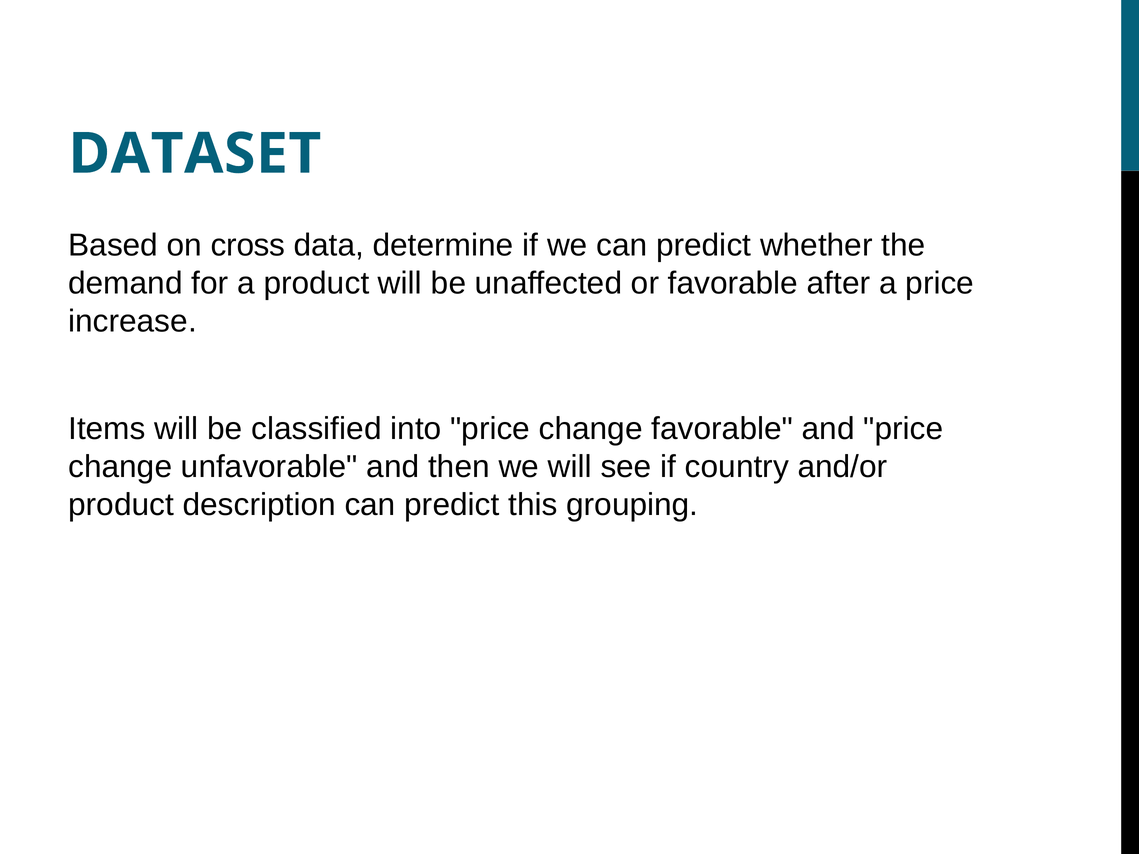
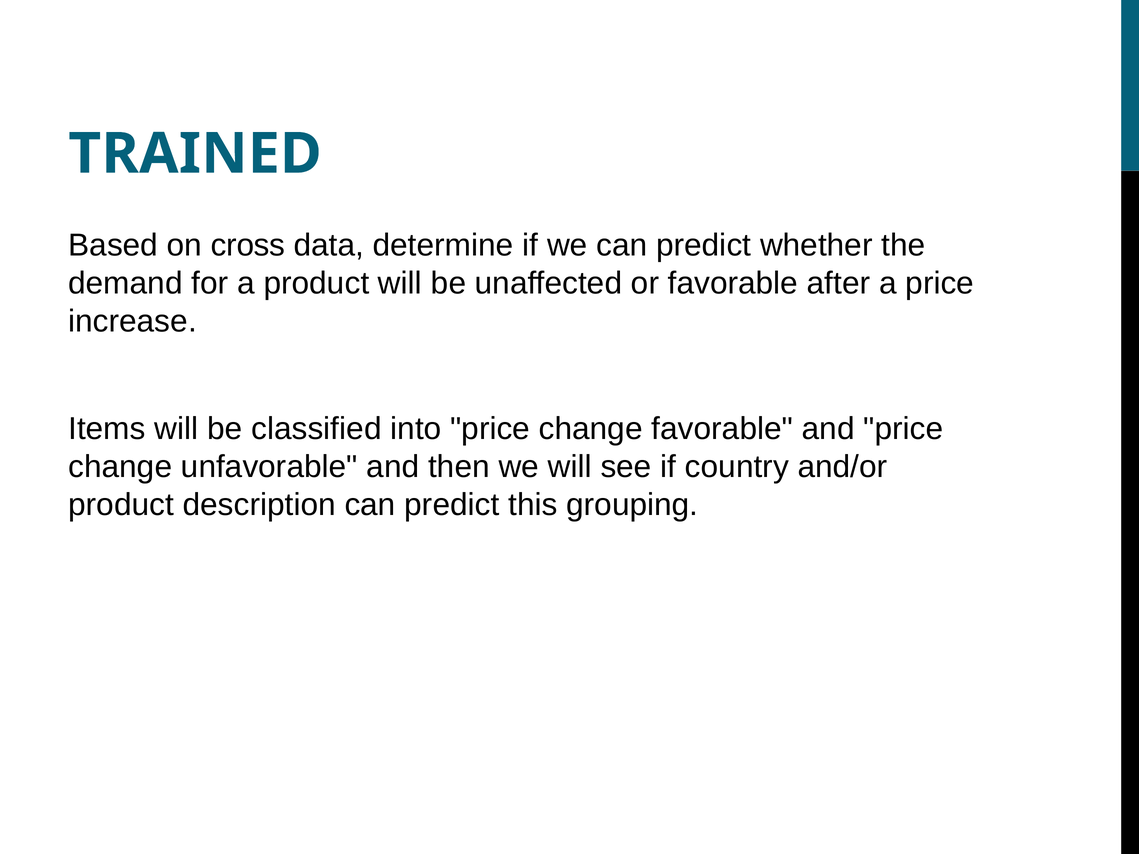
DATASET: DATASET -> TRAINED
